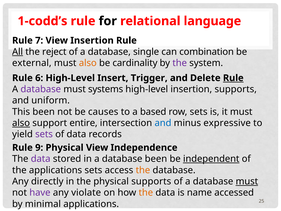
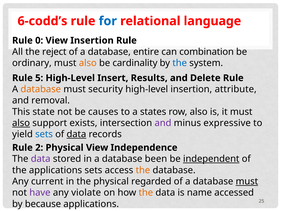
1-codd’s: 1-codd’s -> 6-codd’s
for colour: black -> blue
7: 7 -> 0
All underline: present -> none
single: single -> entire
external: external -> ordinary
the at (180, 63) colour: purple -> blue
6: 6 -> 5
Trigger: Trigger -> Results
Rule at (233, 78) underline: present -> none
database at (41, 89) colour: purple -> orange
systems: systems -> security
insertion supports: supports -> attribute
uniform: uniform -> removal
This been: been -> state
based: based -> states
row sets: sets -> also
entire: entire -> exists
and at (163, 123) colour: blue -> purple
sets at (44, 134) colour: purple -> blue
data at (76, 134) underline: none -> present
9: 9 -> 2
directly: directly -> current
physical supports: supports -> regarded
minimal: minimal -> because
